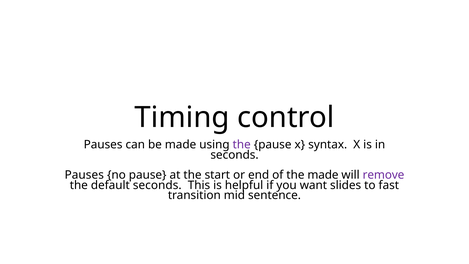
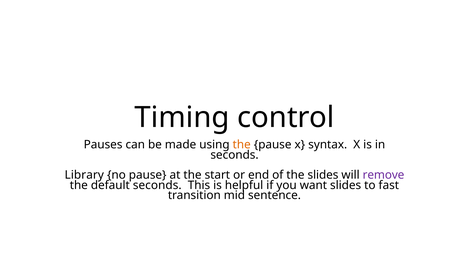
the at (242, 145) colour: purple -> orange
Pauses at (84, 175): Pauses -> Library
the made: made -> slides
